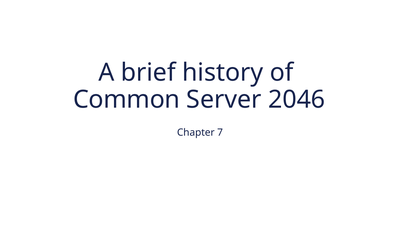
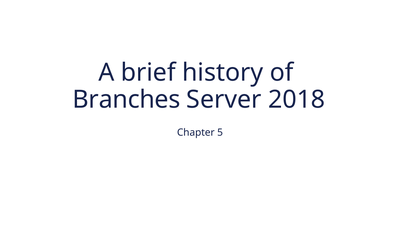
Common: Common -> Branches
2046: 2046 -> 2018
7: 7 -> 5
